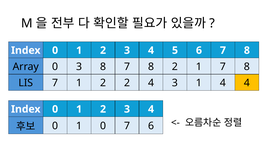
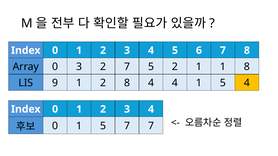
3 8: 8 -> 2
8 at (151, 67): 8 -> 5
1 7: 7 -> 1
LIS 7: 7 -> 9
2 2: 2 -> 8
4 3: 3 -> 4
4 at (223, 83): 4 -> 5
0 1 0: 0 -> 5
7 6: 6 -> 7
